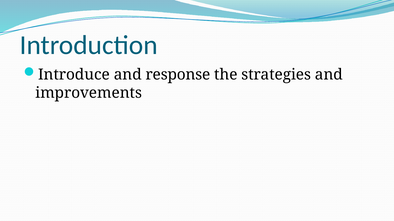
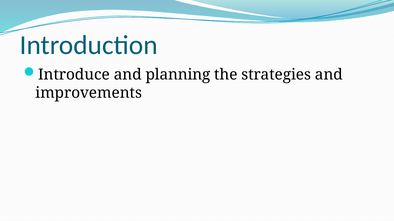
response: response -> planning
